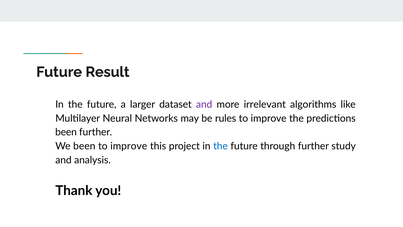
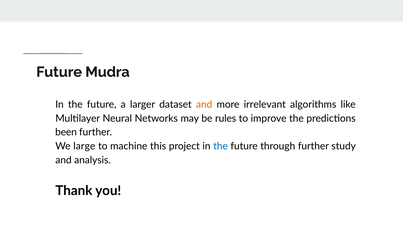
Result: Result -> Mudra
and at (204, 104) colour: purple -> orange
We been: been -> large
improve at (129, 146): improve -> machine
